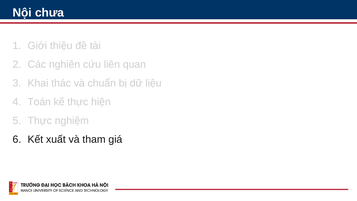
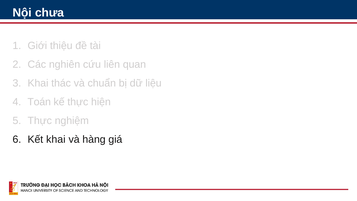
Kết xuất: xuất -> khai
tham: tham -> hàng
